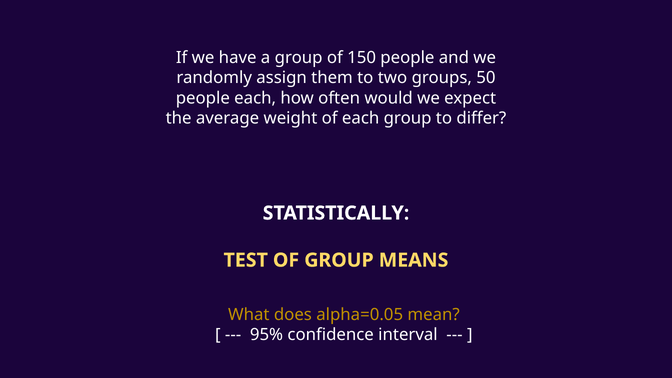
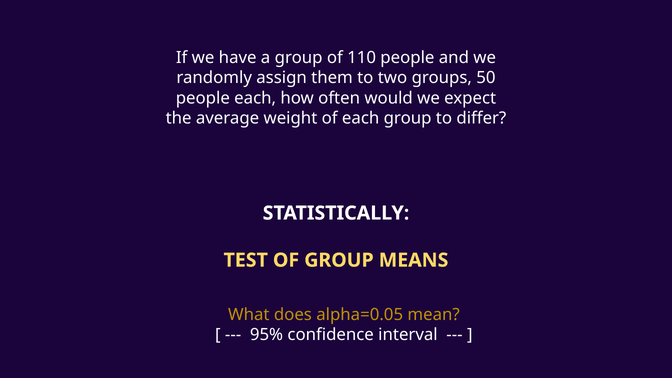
150: 150 -> 110
